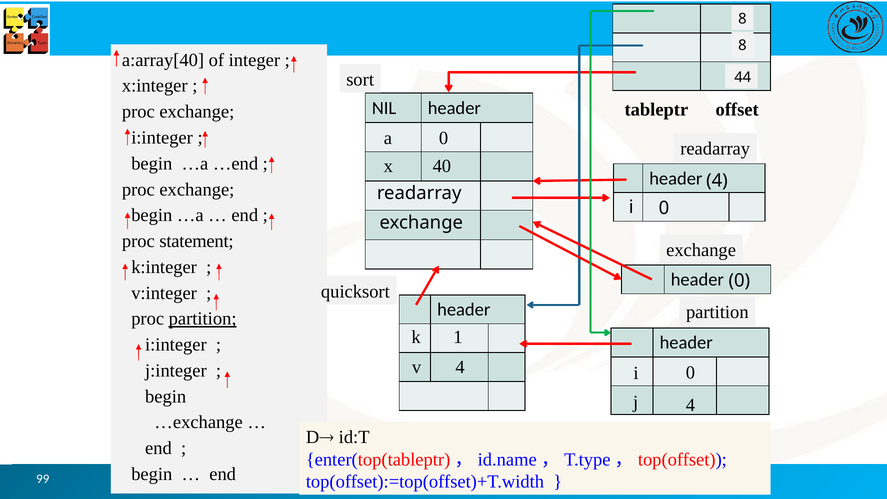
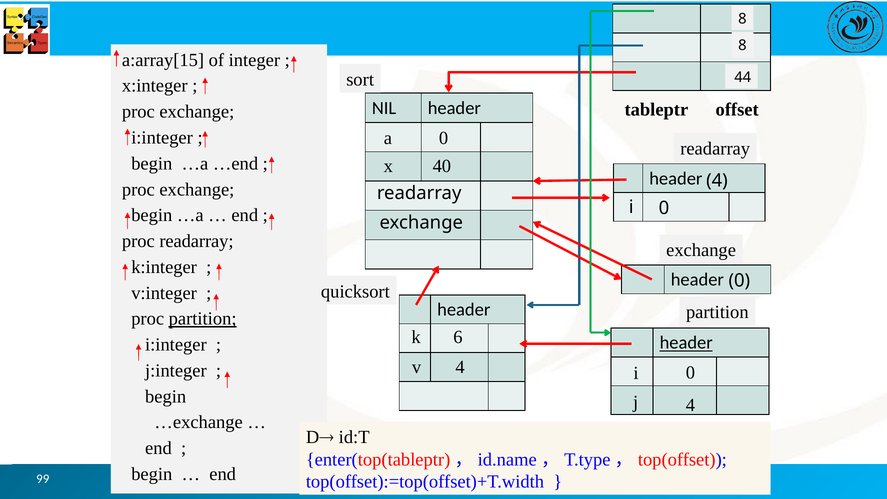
a:array[40: a:array[40 -> a:array[15
proc statement: statement -> readarray
1: 1 -> 6
header at (686, 343) underline: none -> present
